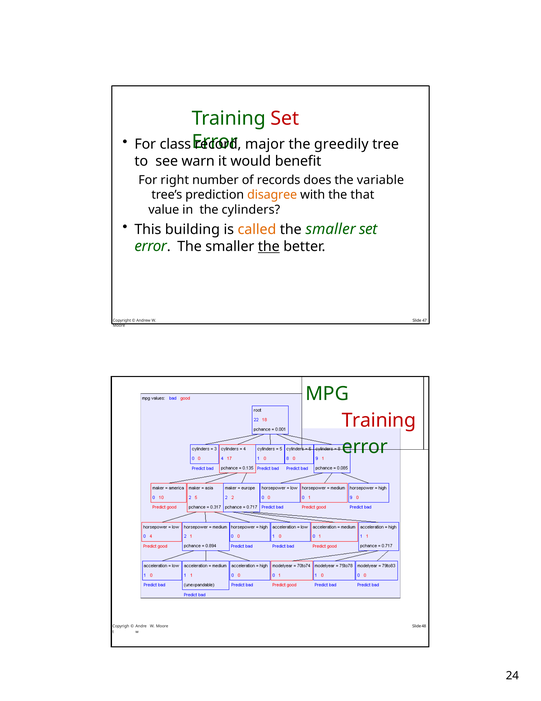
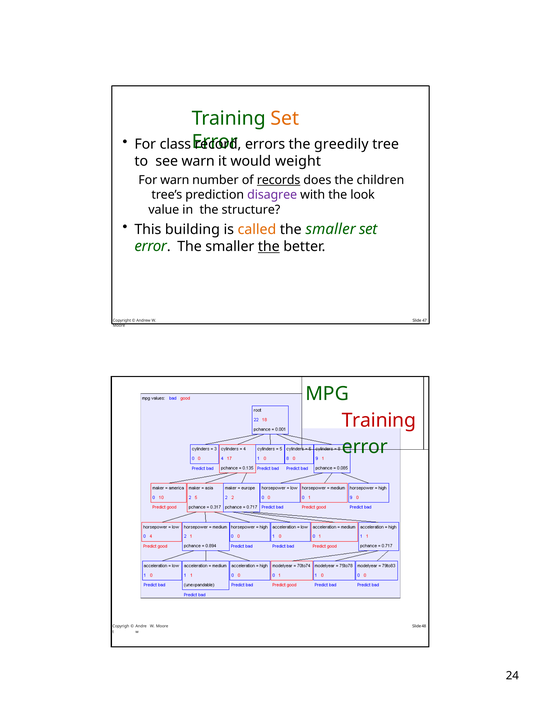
Set at (285, 118) colour: red -> orange
major: major -> errors
benefit: benefit -> weight
For right: right -> warn
records underline: none -> present
variable: variable -> children
disagree colour: orange -> purple
that: that -> look
cylinders: cylinders -> structure
